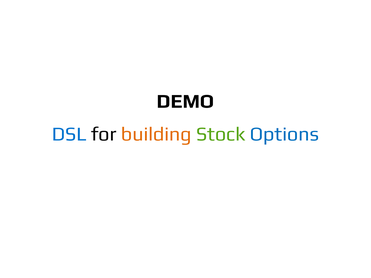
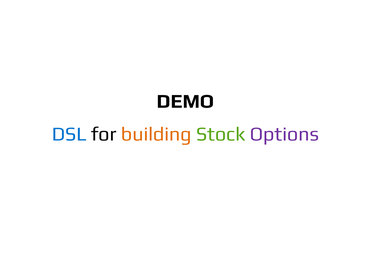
Options colour: blue -> purple
